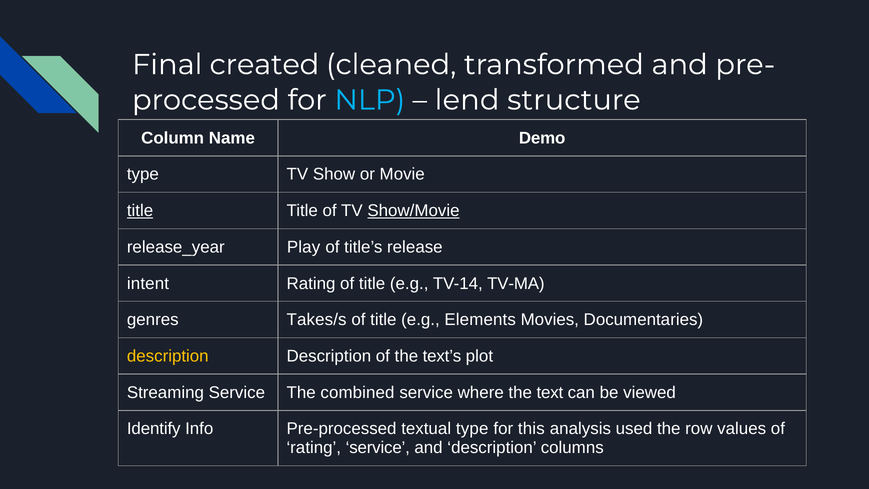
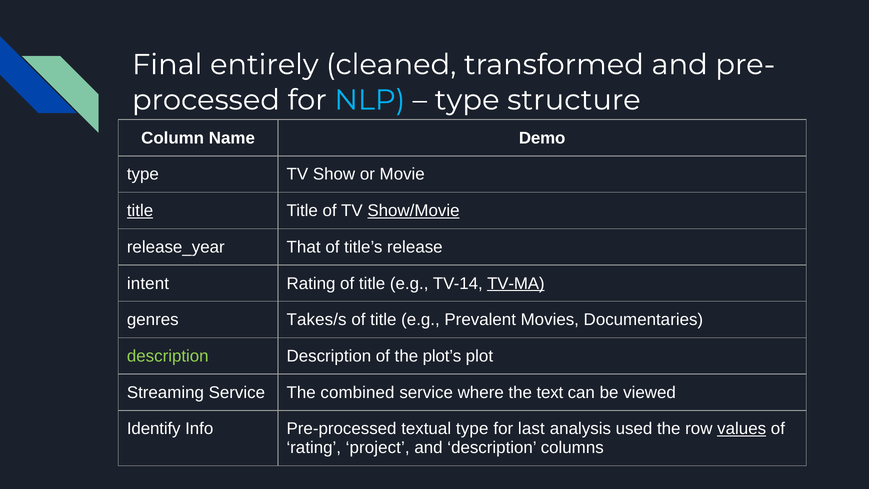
created: created -> entirely
lend at (467, 100): lend -> type
Play: Play -> That
TV-MA underline: none -> present
Elements: Elements -> Prevalent
description at (168, 356) colour: yellow -> light green
text’s: text’s -> plot’s
this: this -> last
values underline: none -> present
rating service: service -> project
